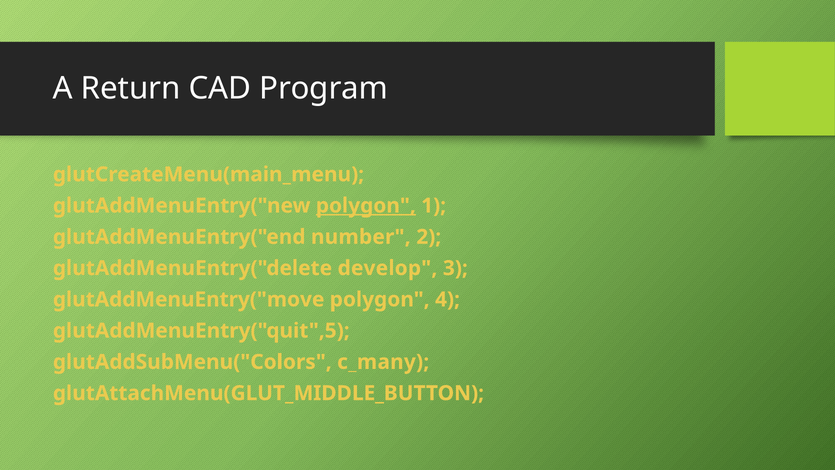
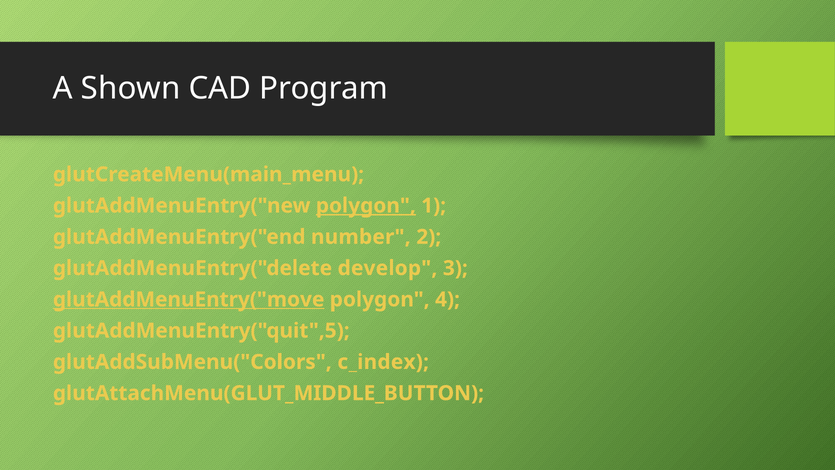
Return: Return -> Shown
glutAddMenuEntry("move underline: none -> present
c_many: c_many -> c_index
